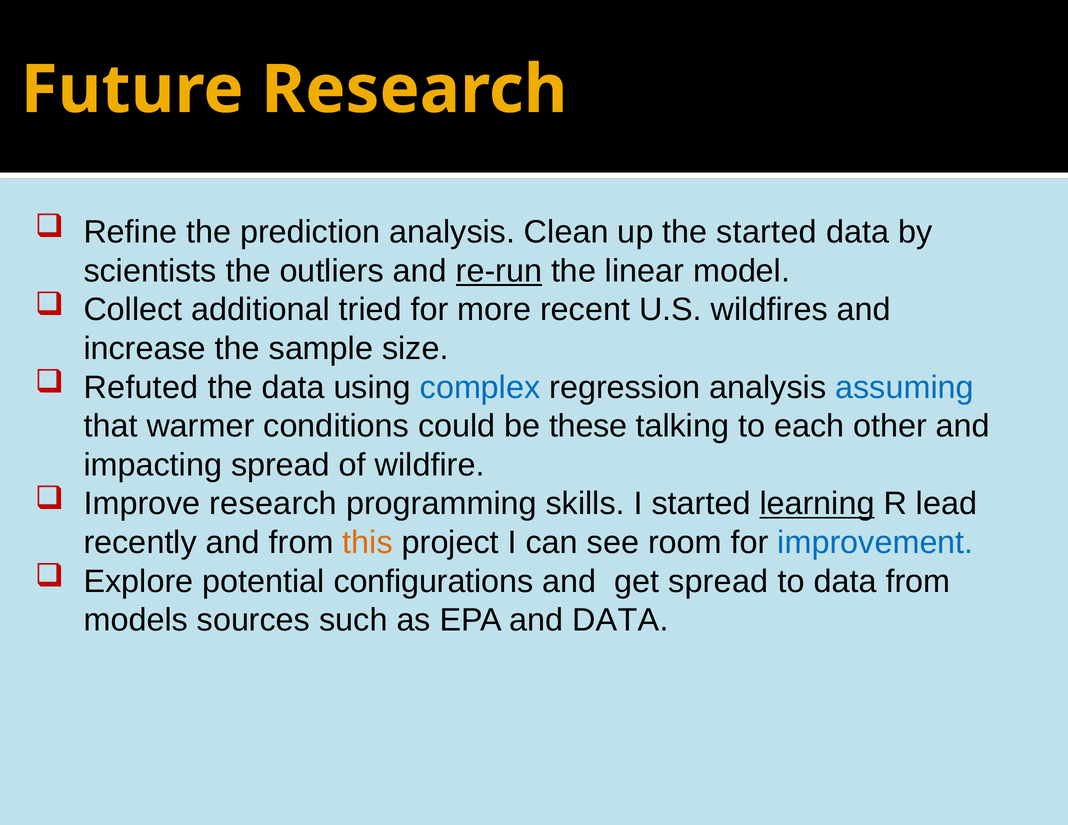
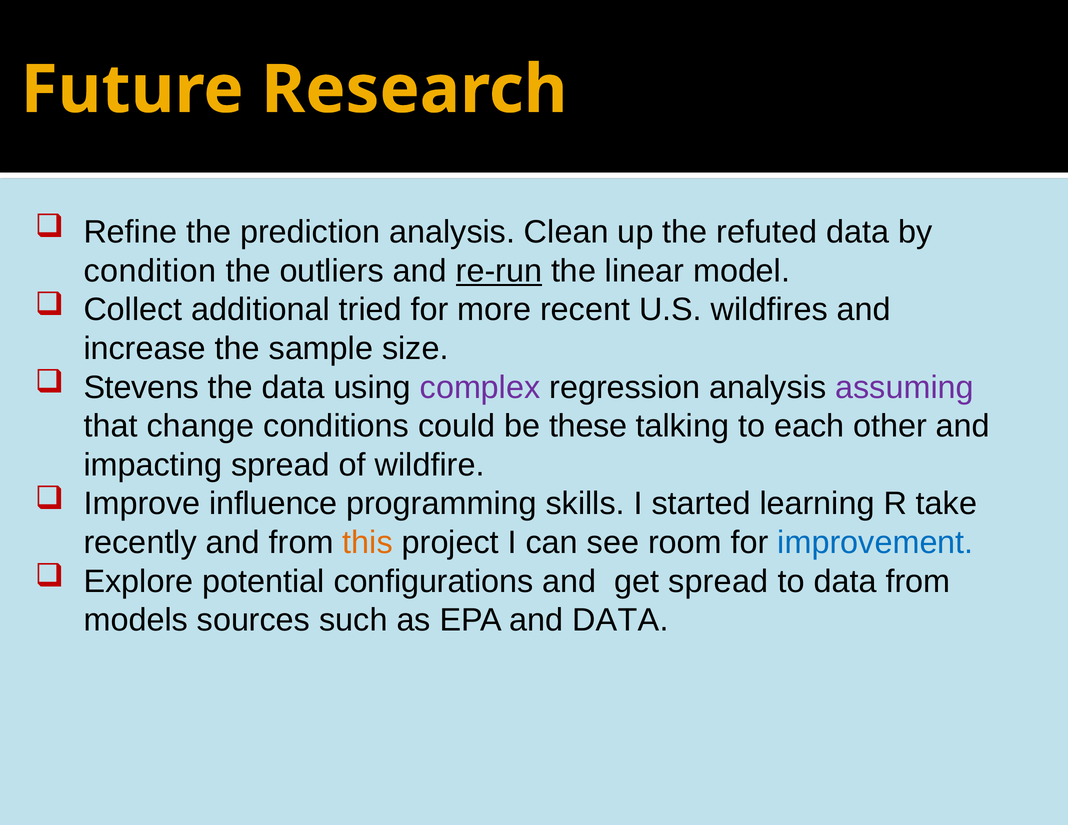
the started: started -> refuted
scientists: scientists -> condition
Refuted: Refuted -> Stevens
complex colour: blue -> purple
assuming colour: blue -> purple
warmer: warmer -> change
Improve research: research -> influence
learning underline: present -> none
lead: lead -> take
